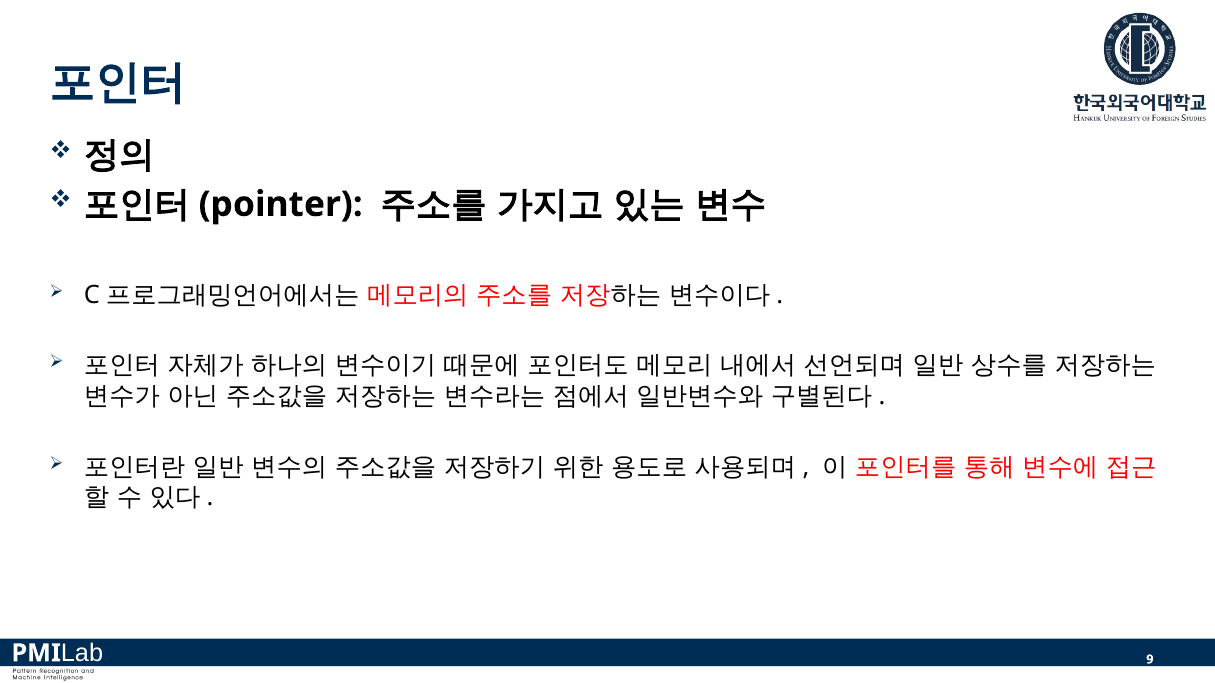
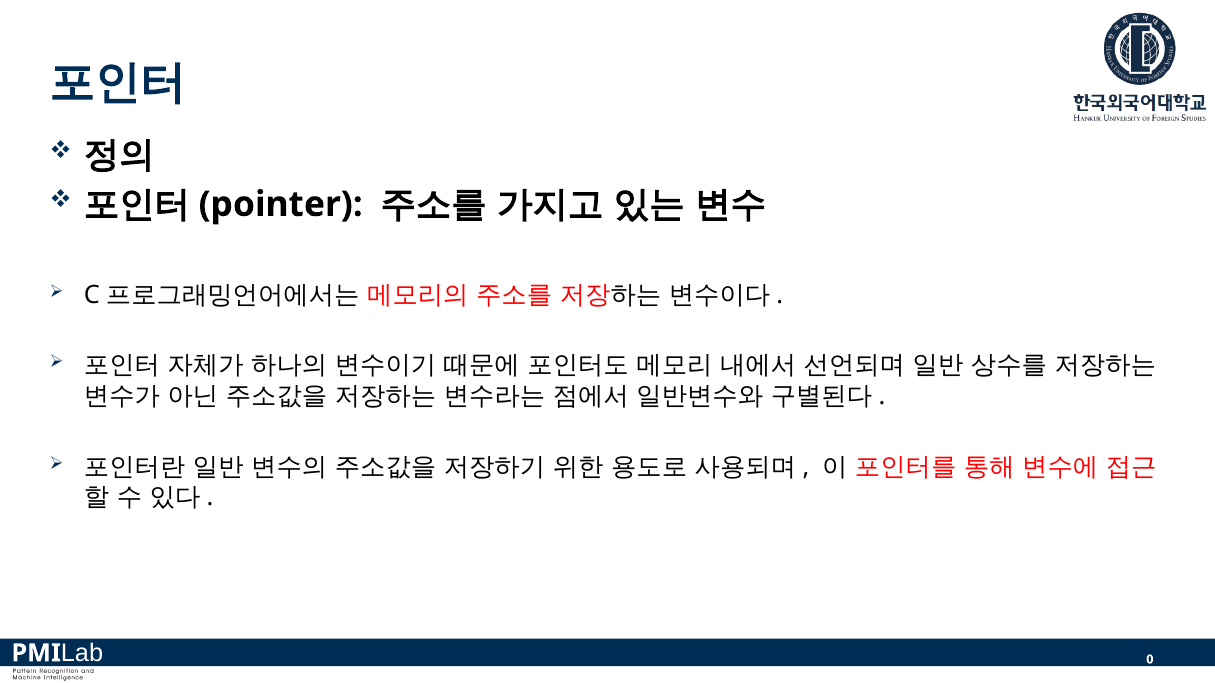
9: 9 -> 0
